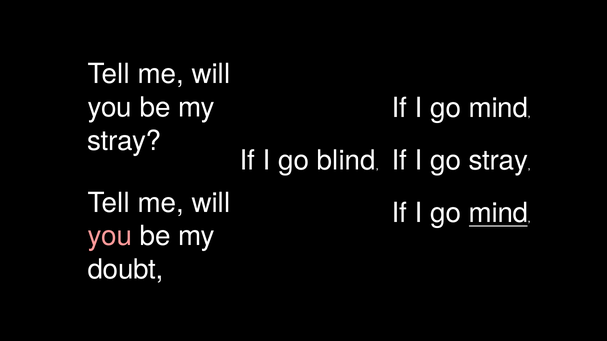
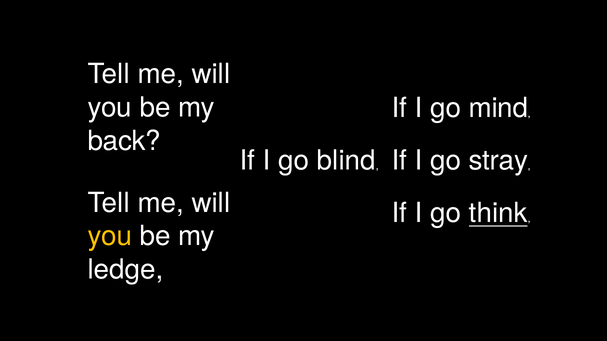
stray at (124, 141): stray -> back
mind at (498, 214): mind -> think
you at (110, 237) colour: pink -> yellow
doubt: doubt -> ledge
